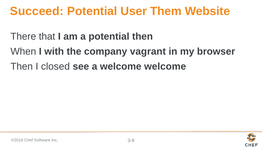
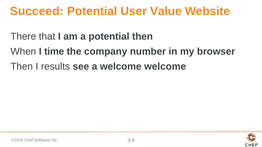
Them: Them -> Value
with: with -> time
vagrant: vagrant -> number
closed: closed -> results
